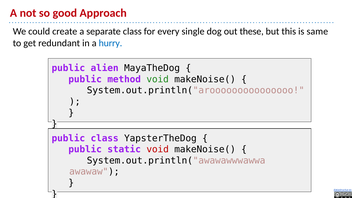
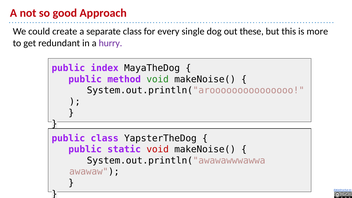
same: same -> more
hurry colour: blue -> purple
alien: alien -> index
